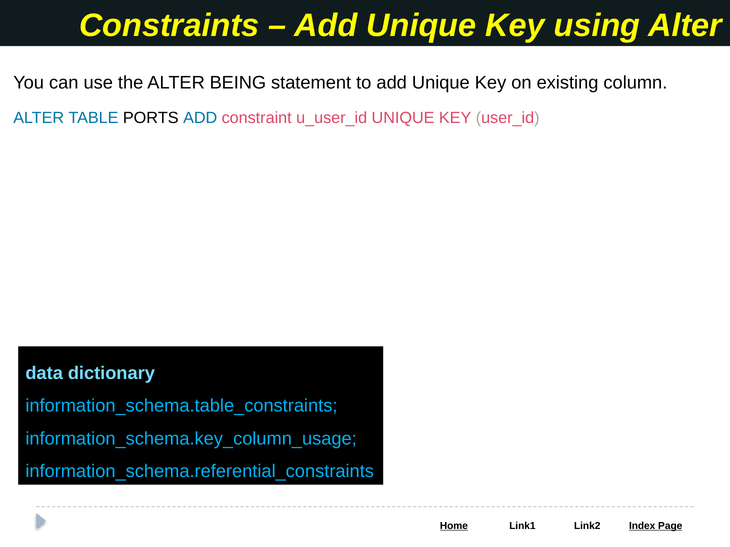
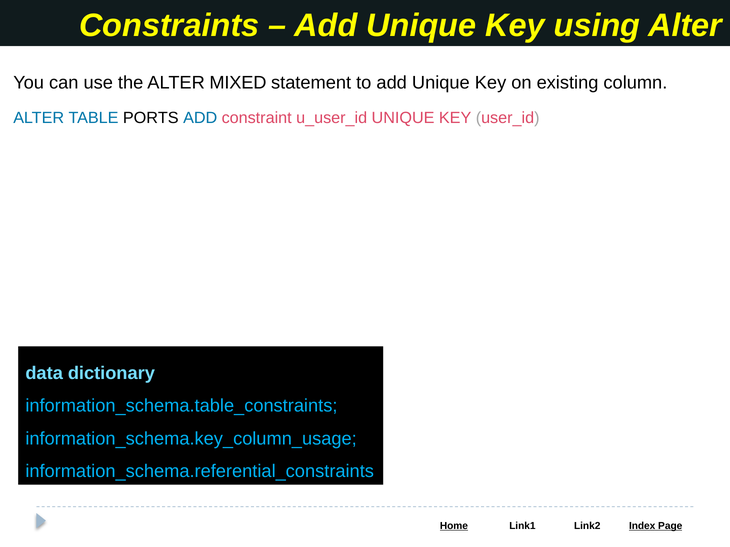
BEING: BEING -> MIXED
